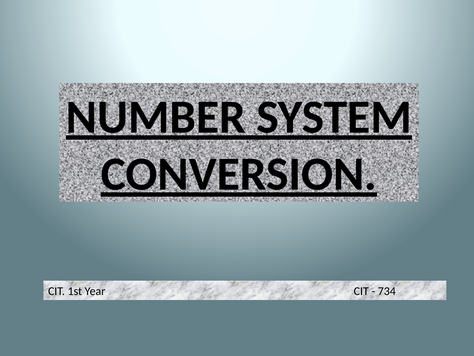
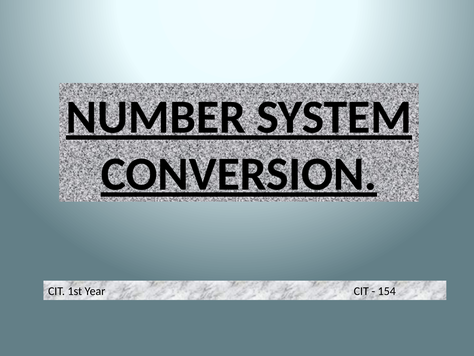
734: 734 -> 154
